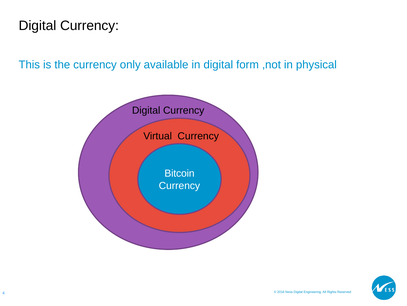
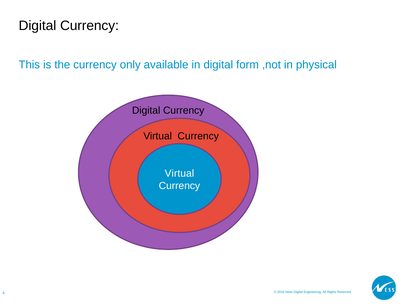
Bitcoin at (180, 173): Bitcoin -> Virtual
